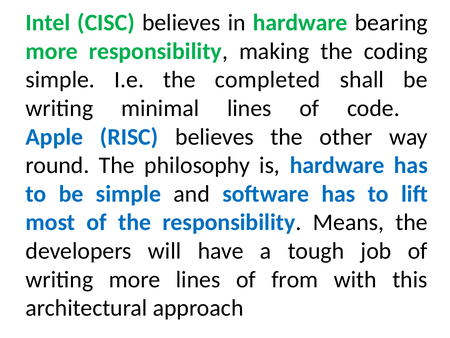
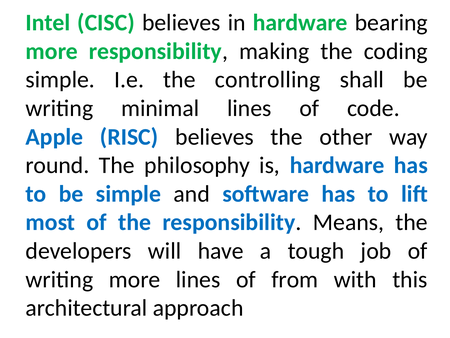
completed: completed -> controlling
